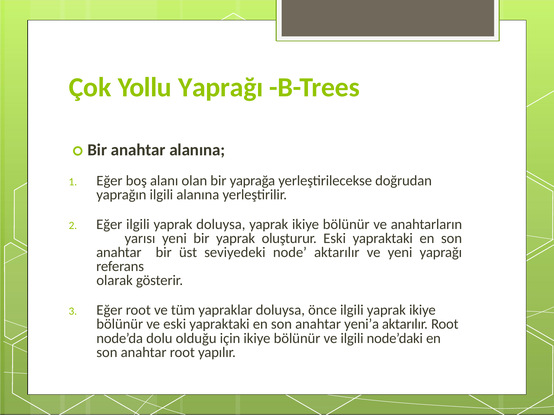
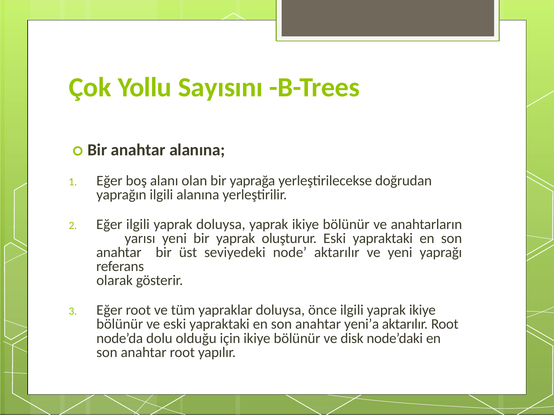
Yollu Yaprağı: Yaprağı -> Sayısını
ve ilgili: ilgili -> disk
